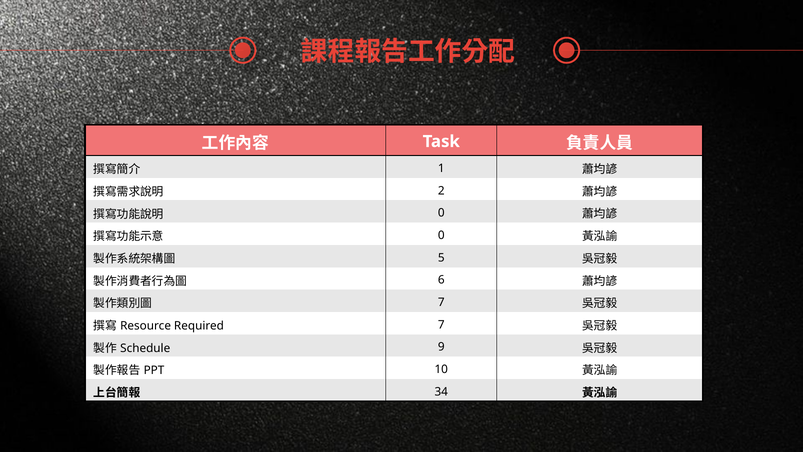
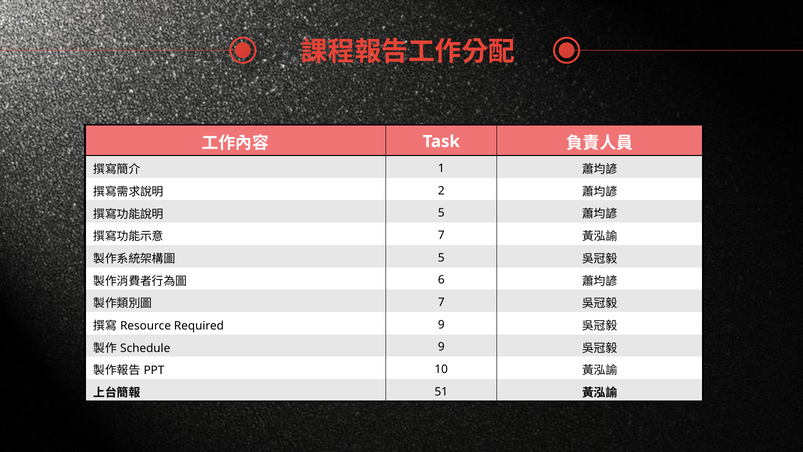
0 at (441, 213): 0 -> 5
0 at (441, 235): 0 -> 7
Required 7: 7 -> 9
34: 34 -> 51
